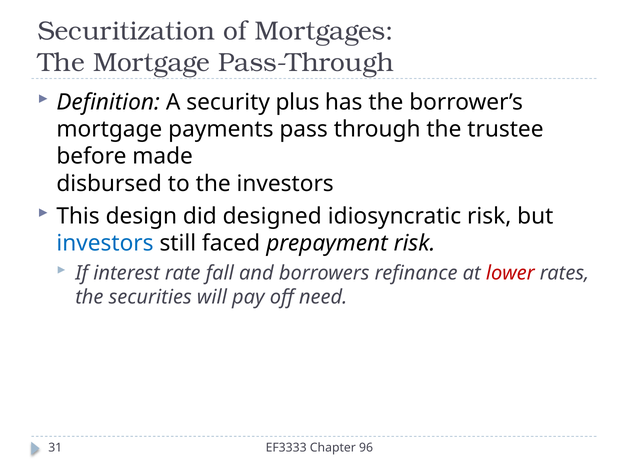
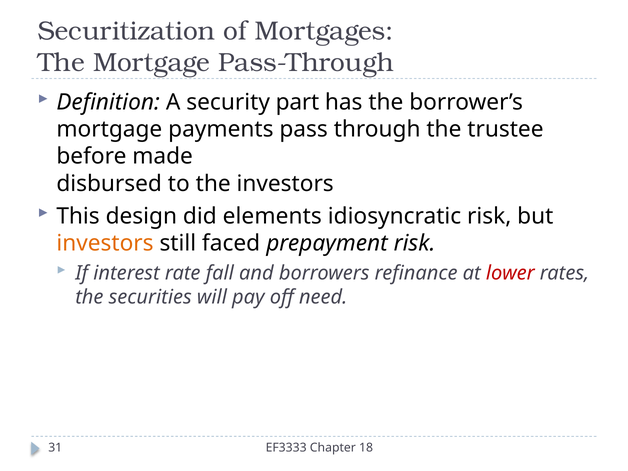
plus: plus -> part
designed: designed -> elements
investors at (105, 243) colour: blue -> orange
96: 96 -> 18
